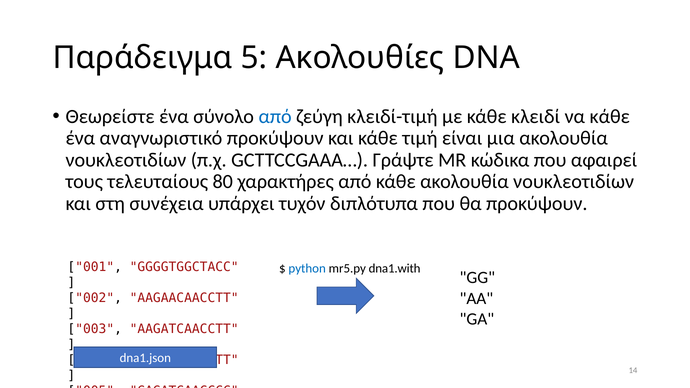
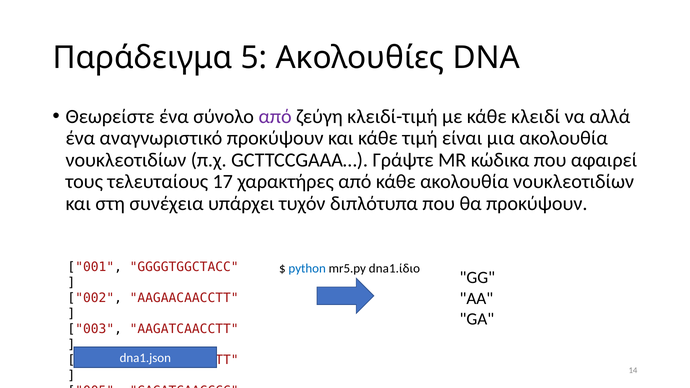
από at (275, 117) colour: blue -> purple
να κάθε: κάθε -> αλλά
80: 80 -> 17
dna1.with: dna1.with -> dna1.ίδιο
